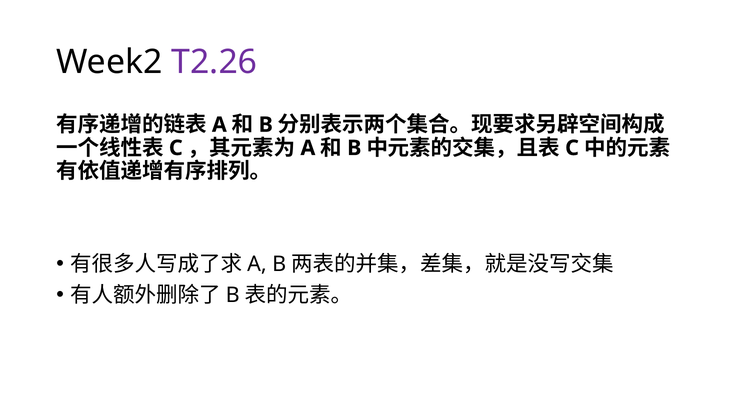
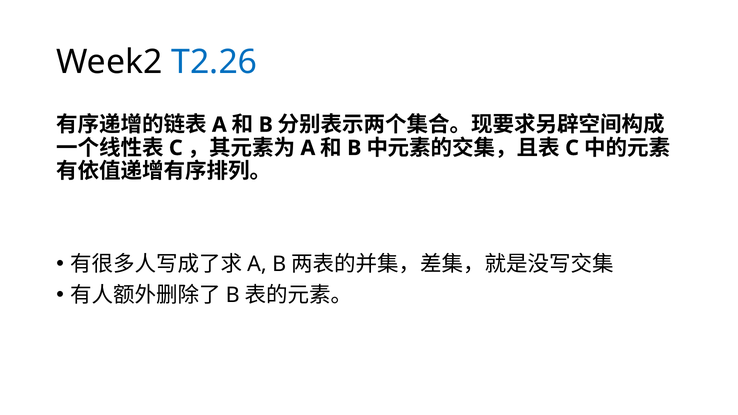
T2.26 colour: purple -> blue
